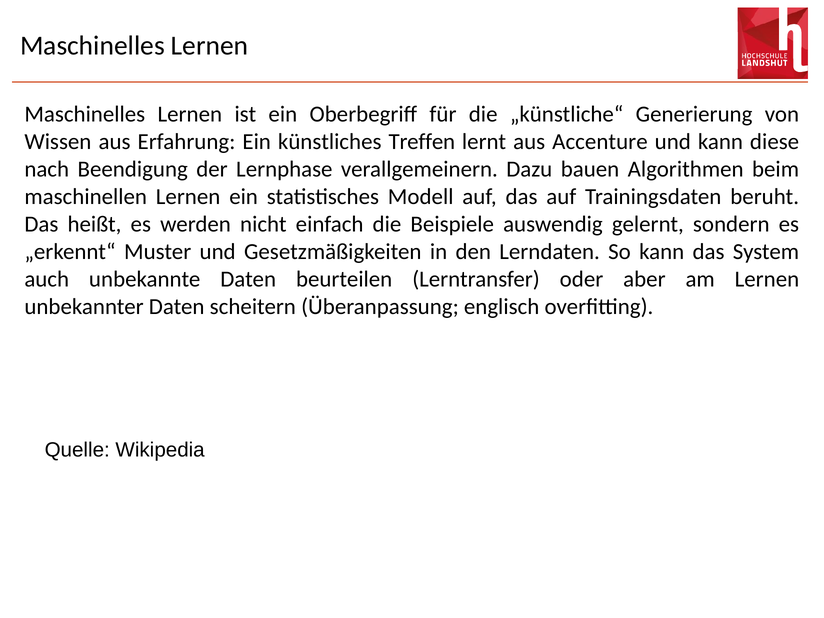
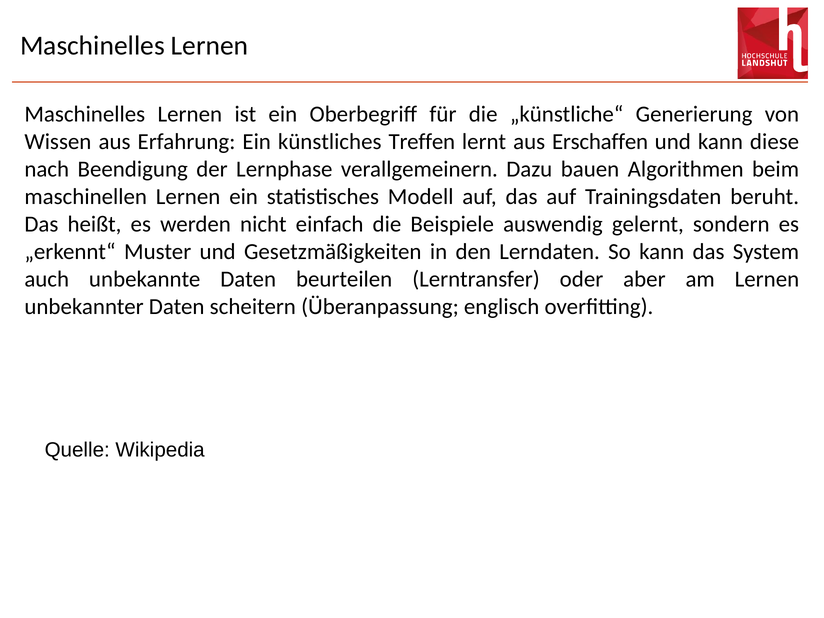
Accenture: Accenture -> Erschaffen
